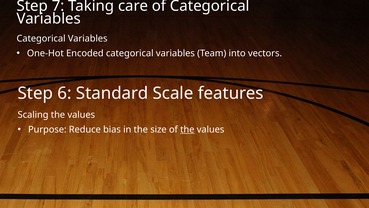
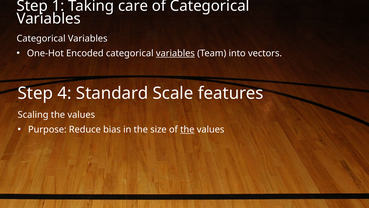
7: 7 -> 1
variables at (175, 53) underline: none -> present
6: 6 -> 4
